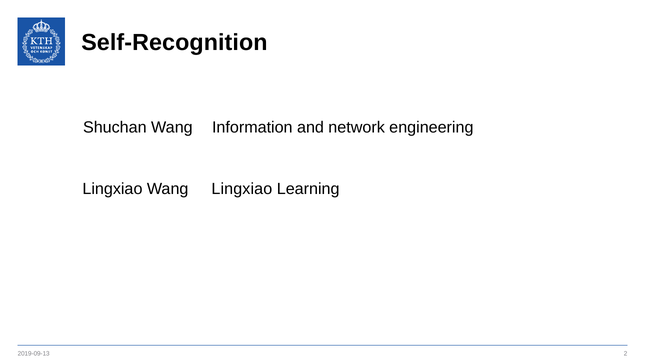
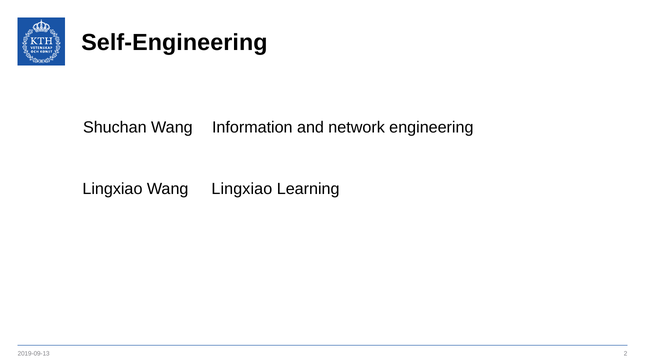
Self-Recognition: Self-Recognition -> Self-Engineering
